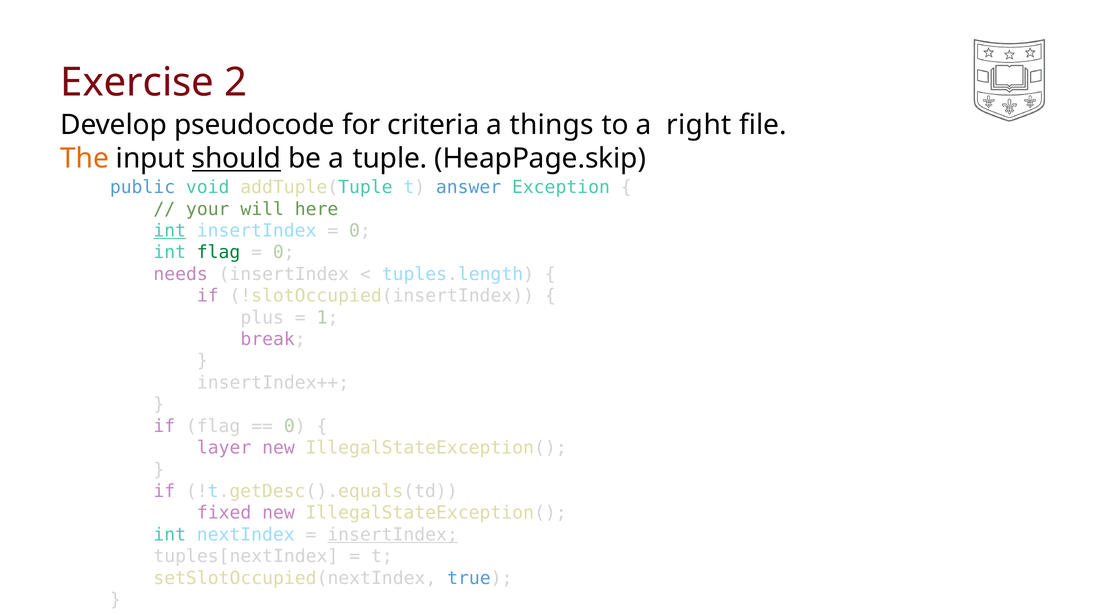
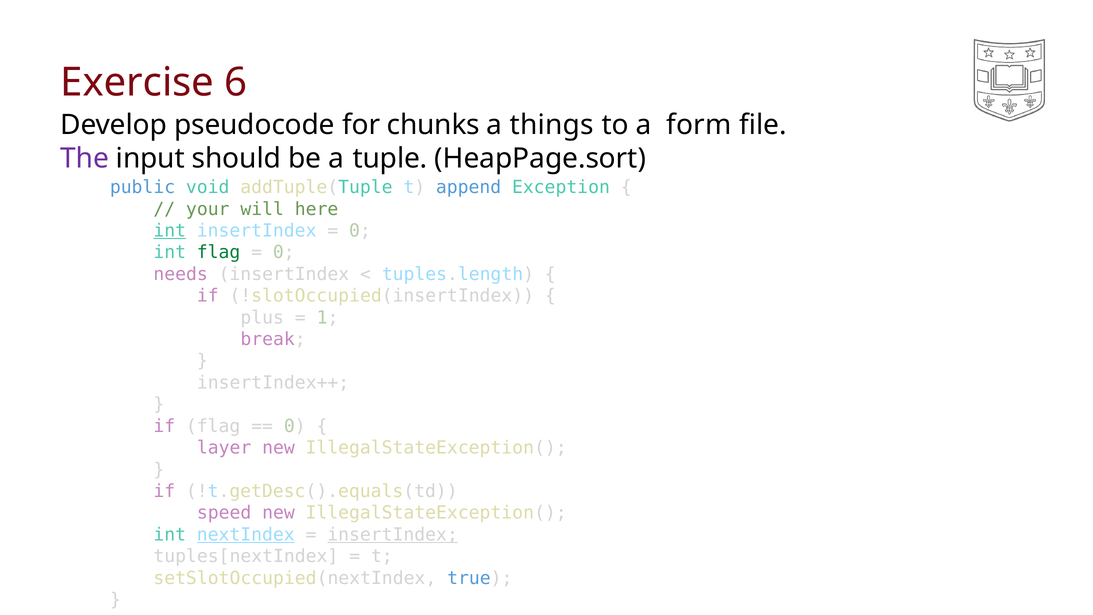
2: 2 -> 6
criteria: criteria -> chunks
right: right -> form
The colour: orange -> purple
should underline: present -> none
HeapPage.skip: HeapPage.skip -> HeapPage.sort
answer: answer -> append
fixed: fixed -> speed
nextIndex underline: none -> present
